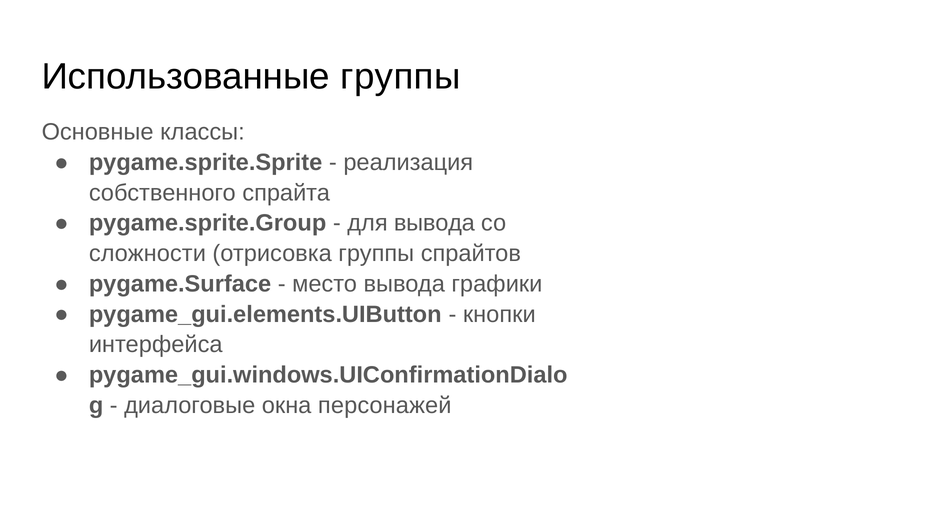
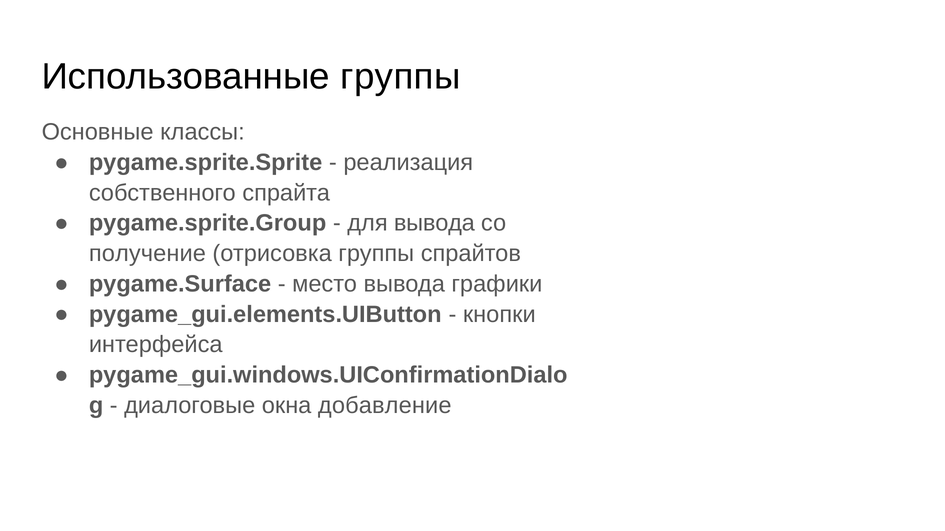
сложности: сложности -> получение
персонажей: персонажей -> добавление
